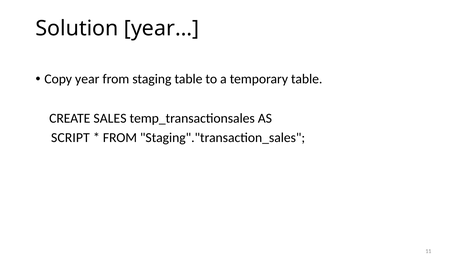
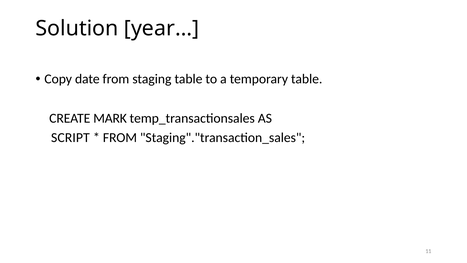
Copy year: year -> date
SALES: SALES -> MARK
